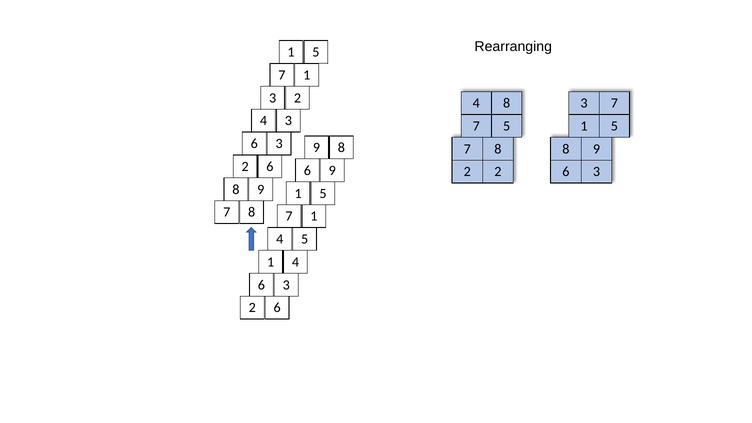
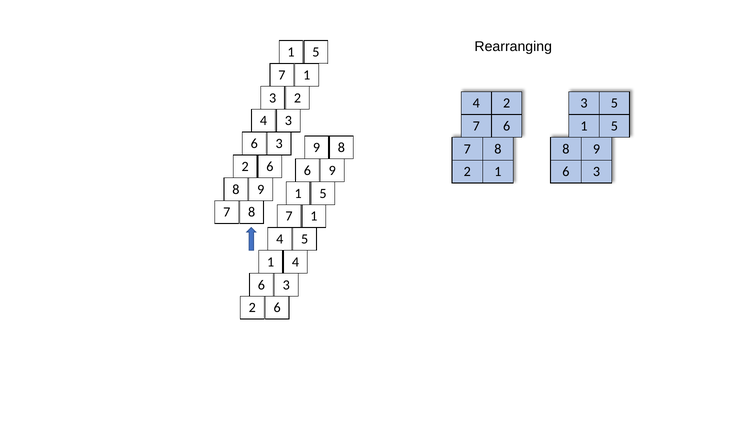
4 8: 8 -> 2
7 at (614, 103): 7 -> 5
7 5: 5 -> 6
2 at (498, 172): 2 -> 1
